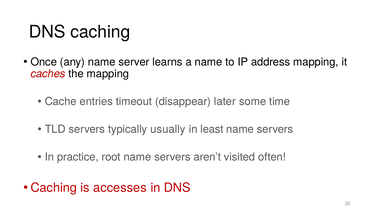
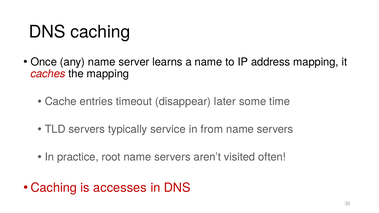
usually: usually -> service
least: least -> from
